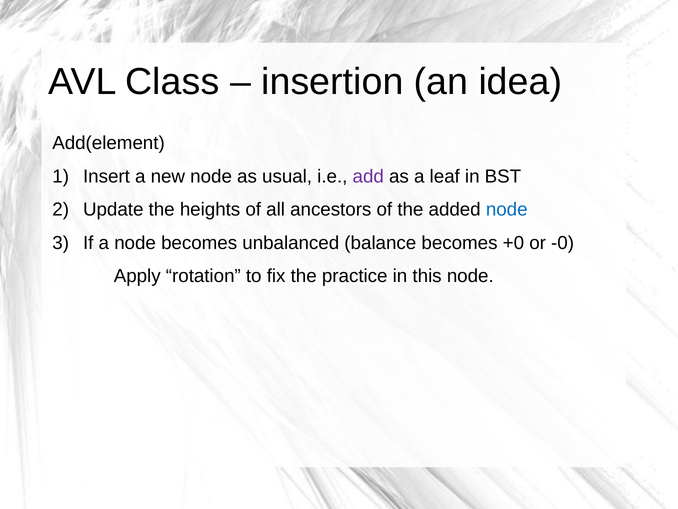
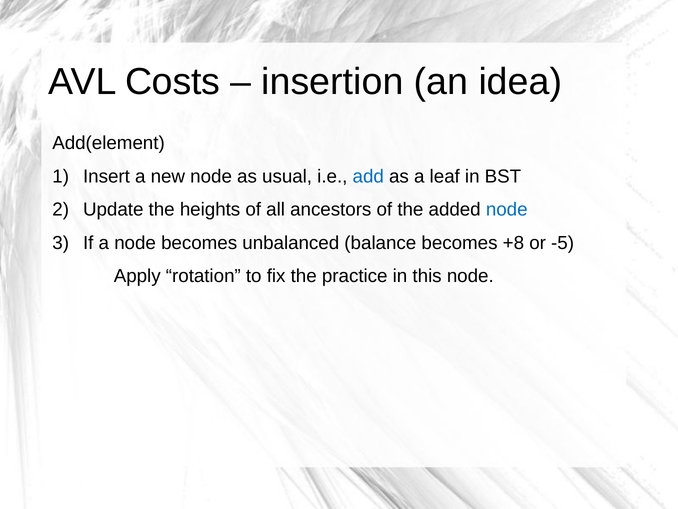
Class: Class -> Costs
add colour: purple -> blue
+0: +0 -> +8
-0: -0 -> -5
